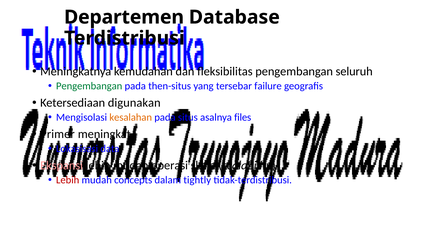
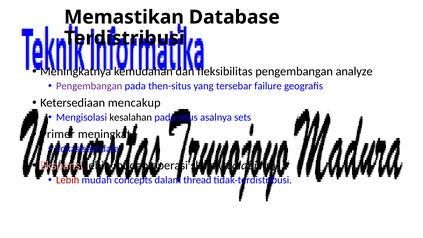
Departemen: Departemen -> Memastikan
seluruh: seluruh -> analyze
Pengembangan at (89, 86) colour: green -> purple
digunakan: digunakan -> mencakup
kesalahan colour: orange -> black
files: files -> sets
tightly: tightly -> thread
